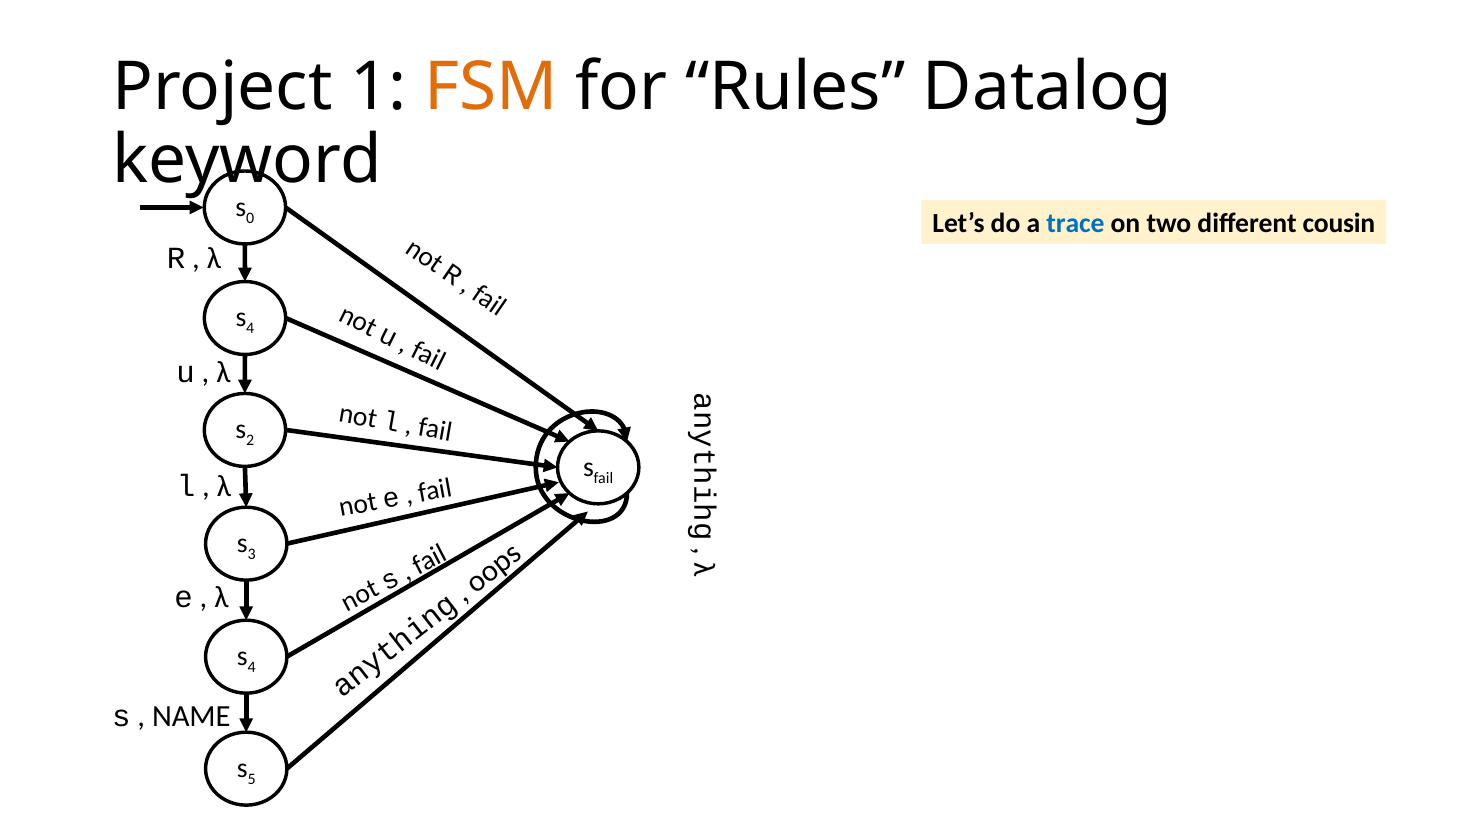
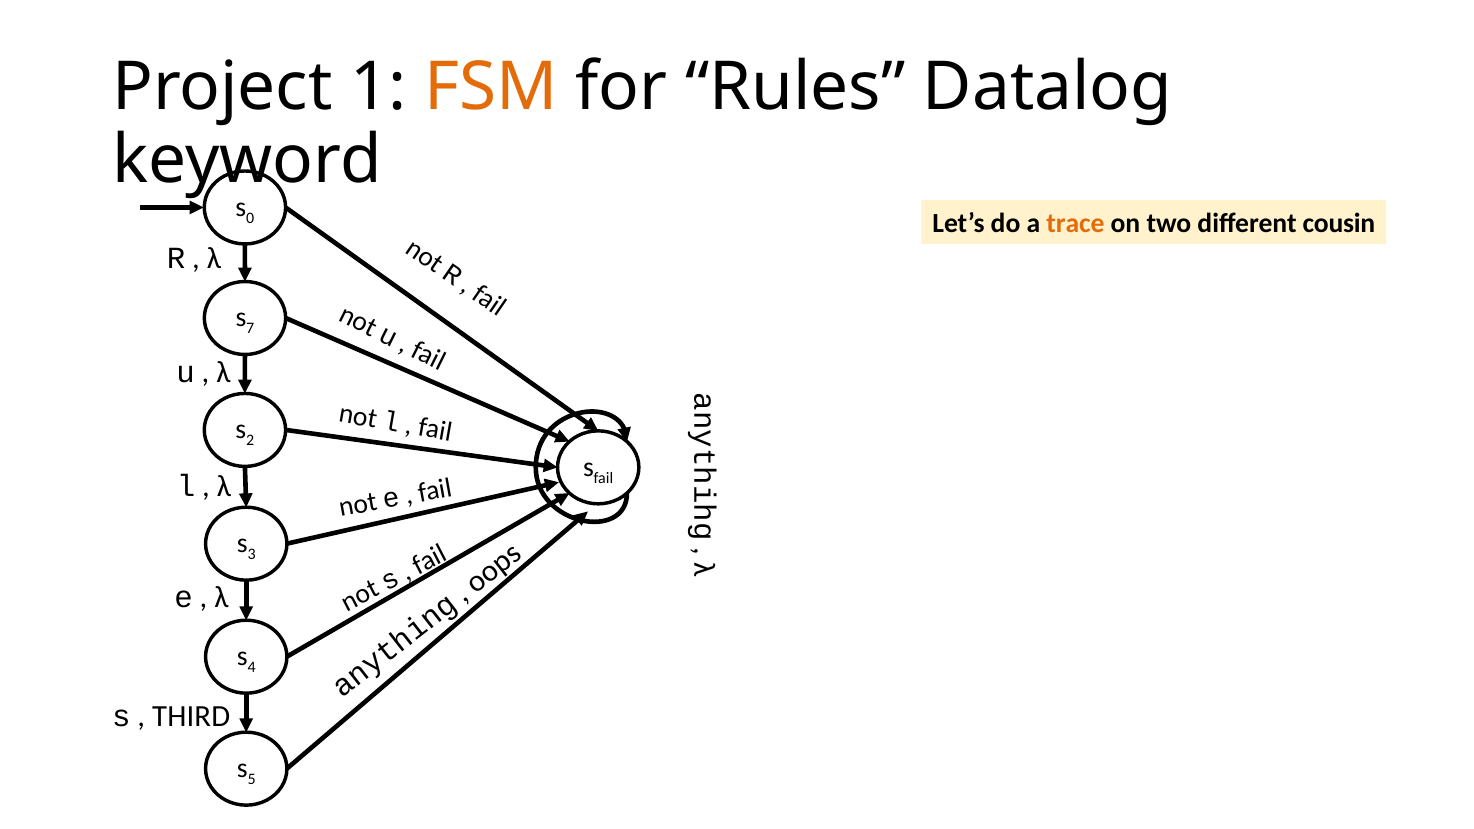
trace colour: blue -> orange
4 at (250, 328): 4 -> 7
NAME: NAME -> THIRD
